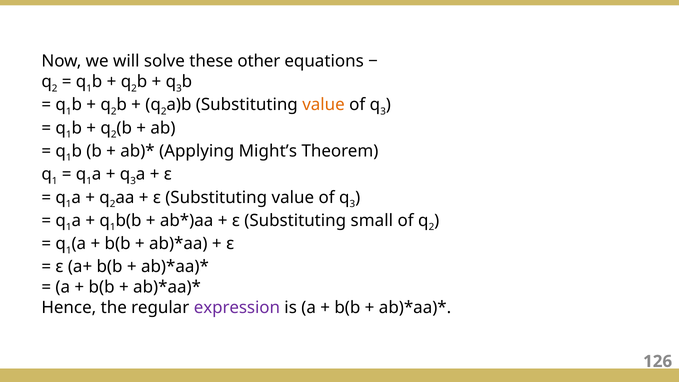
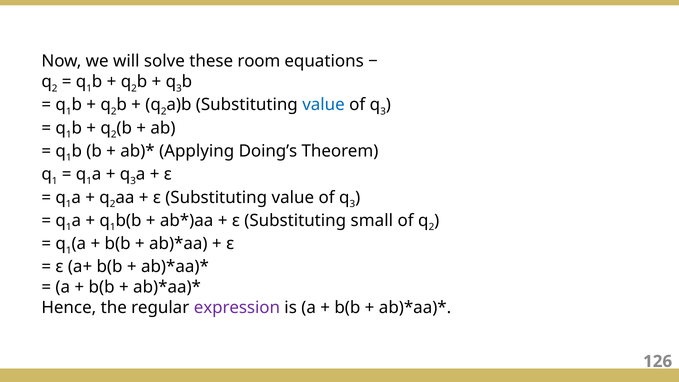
other: other -> room
value at (324, 105) colour: orange -> blue
Might’s: Might’s -> Doing’s
